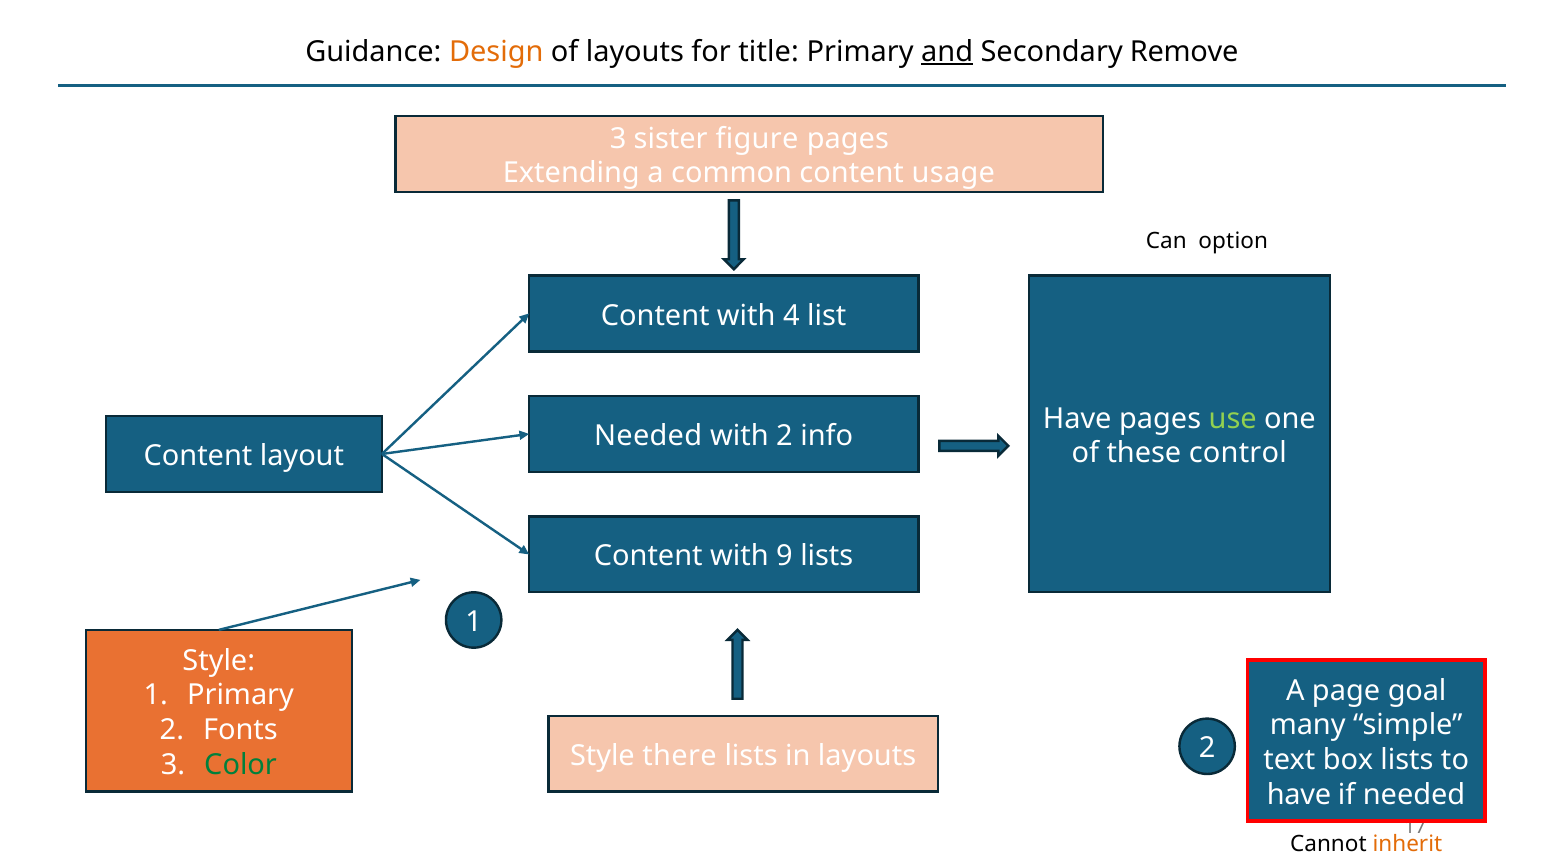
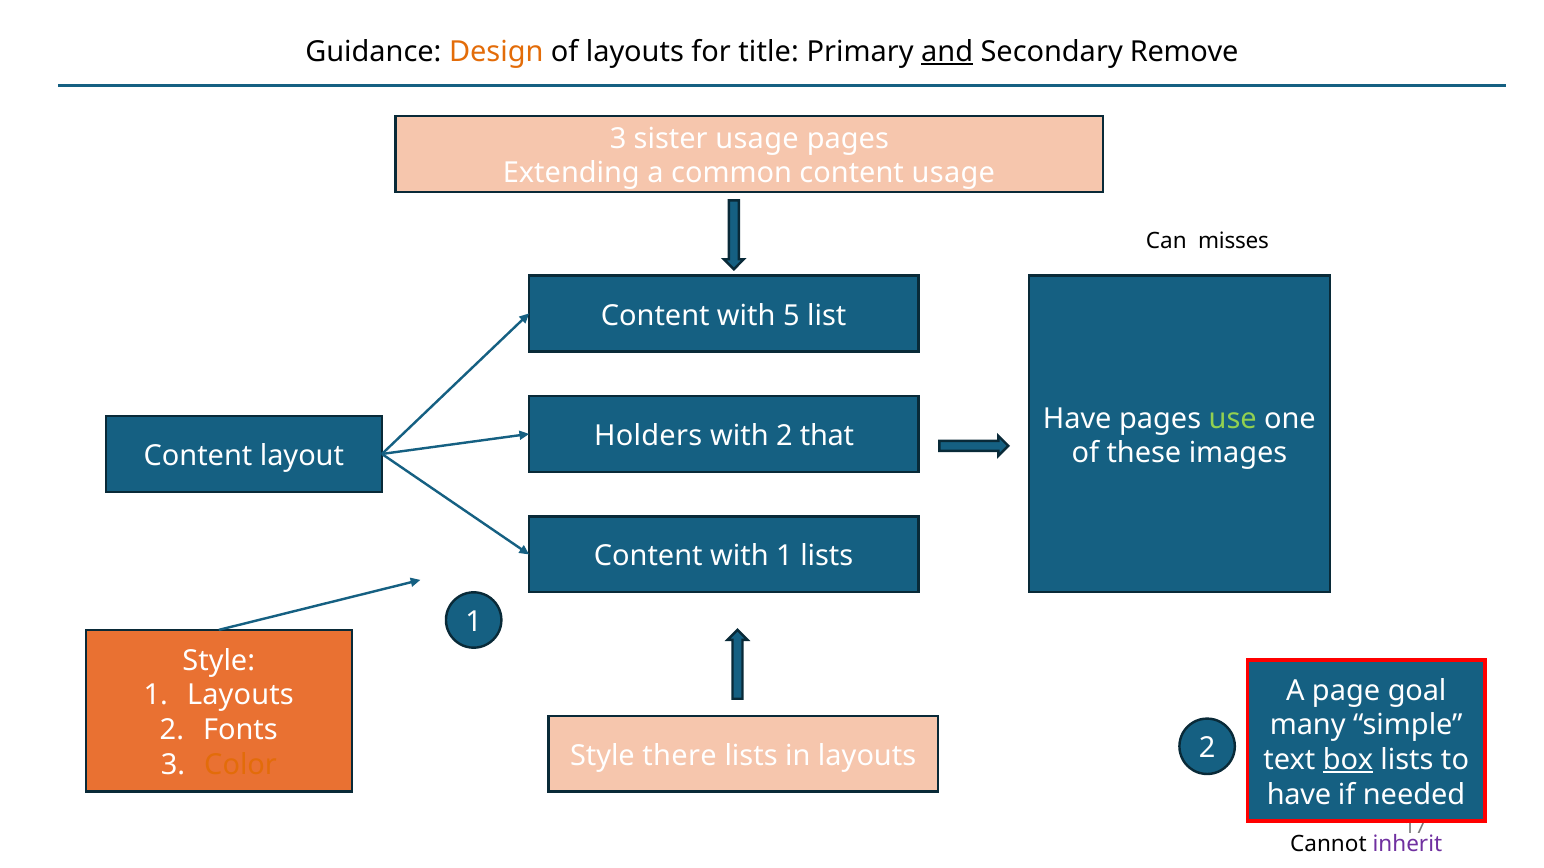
sister figure: figure -> usage
option: option -> misses
4: 4 -> 5
Needed at (648, 436): Needed -> Holders
info: info -> that
control: control -> images
with 9: 9 -> 1
1 Primary: Primary -> Layouts
box underline: none -> present
Color colour: green -> orange
inherit colour: orange -> purple
